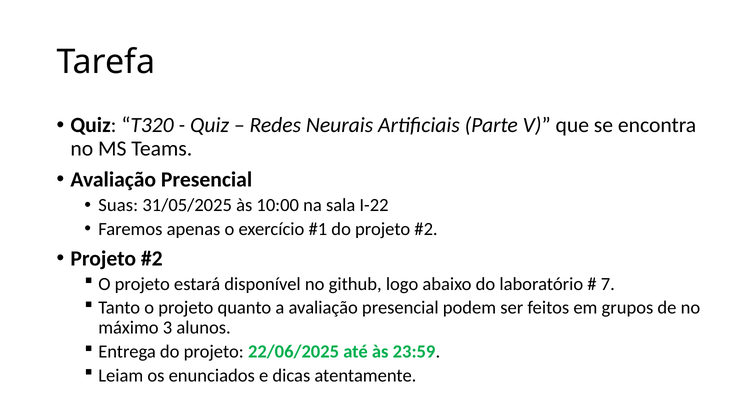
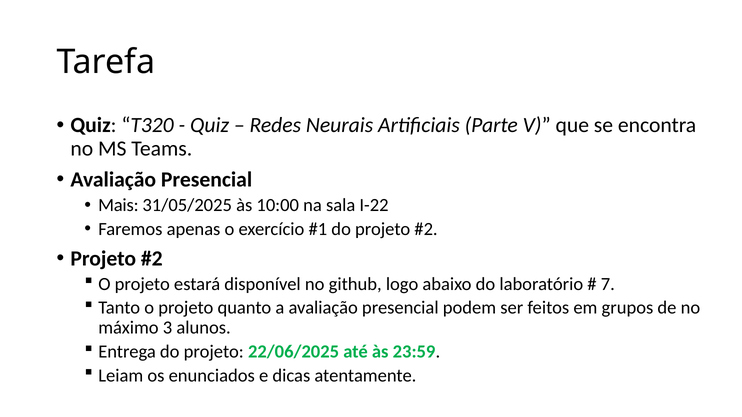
Suas: Suas -> Mais
